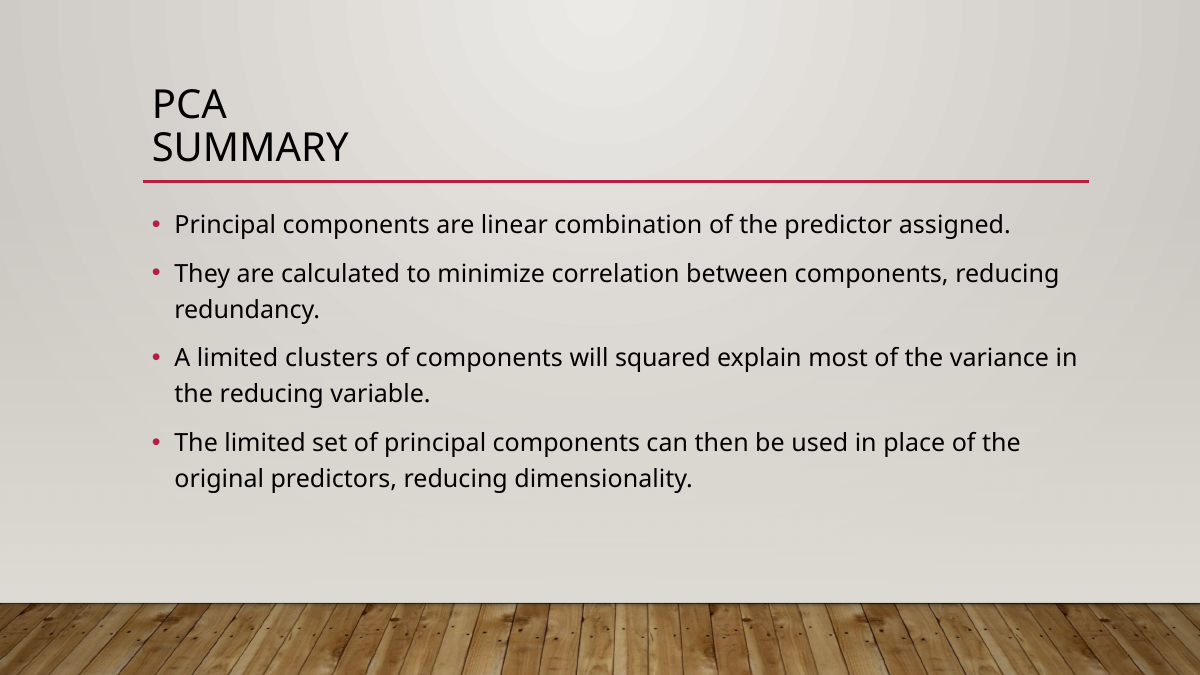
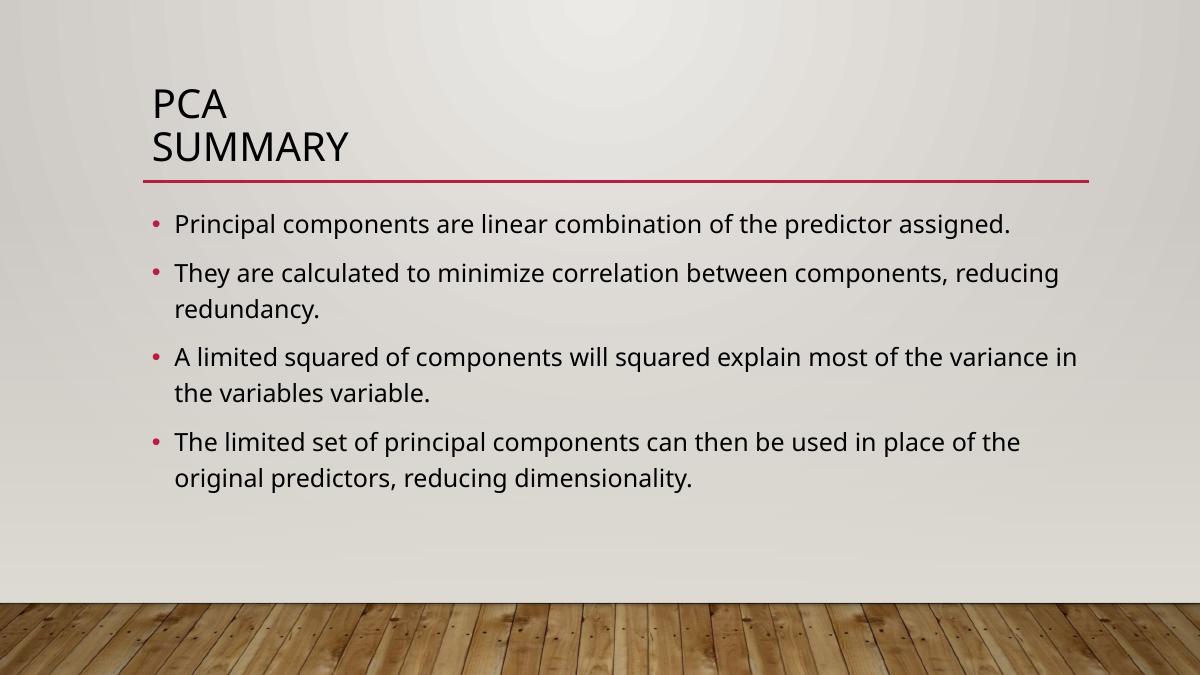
limited clusters: clusters -> squared
the reducing: reducing -> variables
